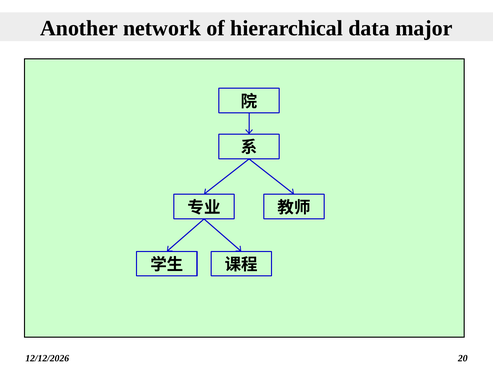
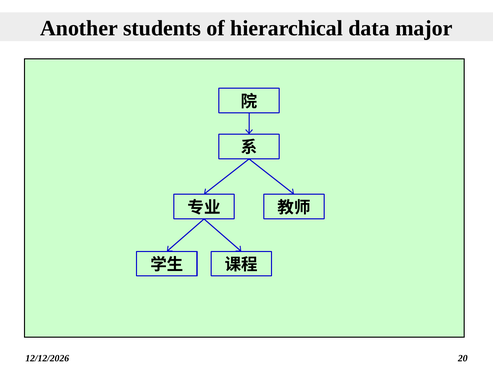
network: network -> students
